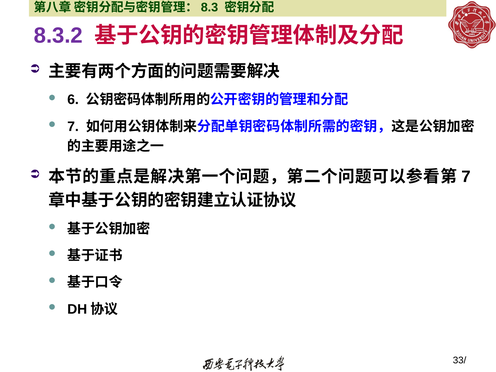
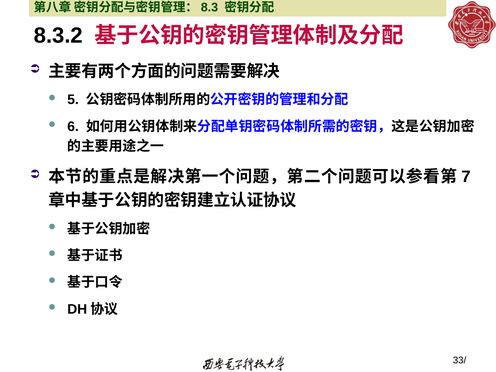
8.3.2 colour: purple -> black
6: 6 -> 5
7 at (73, 126): 7 -> 6
